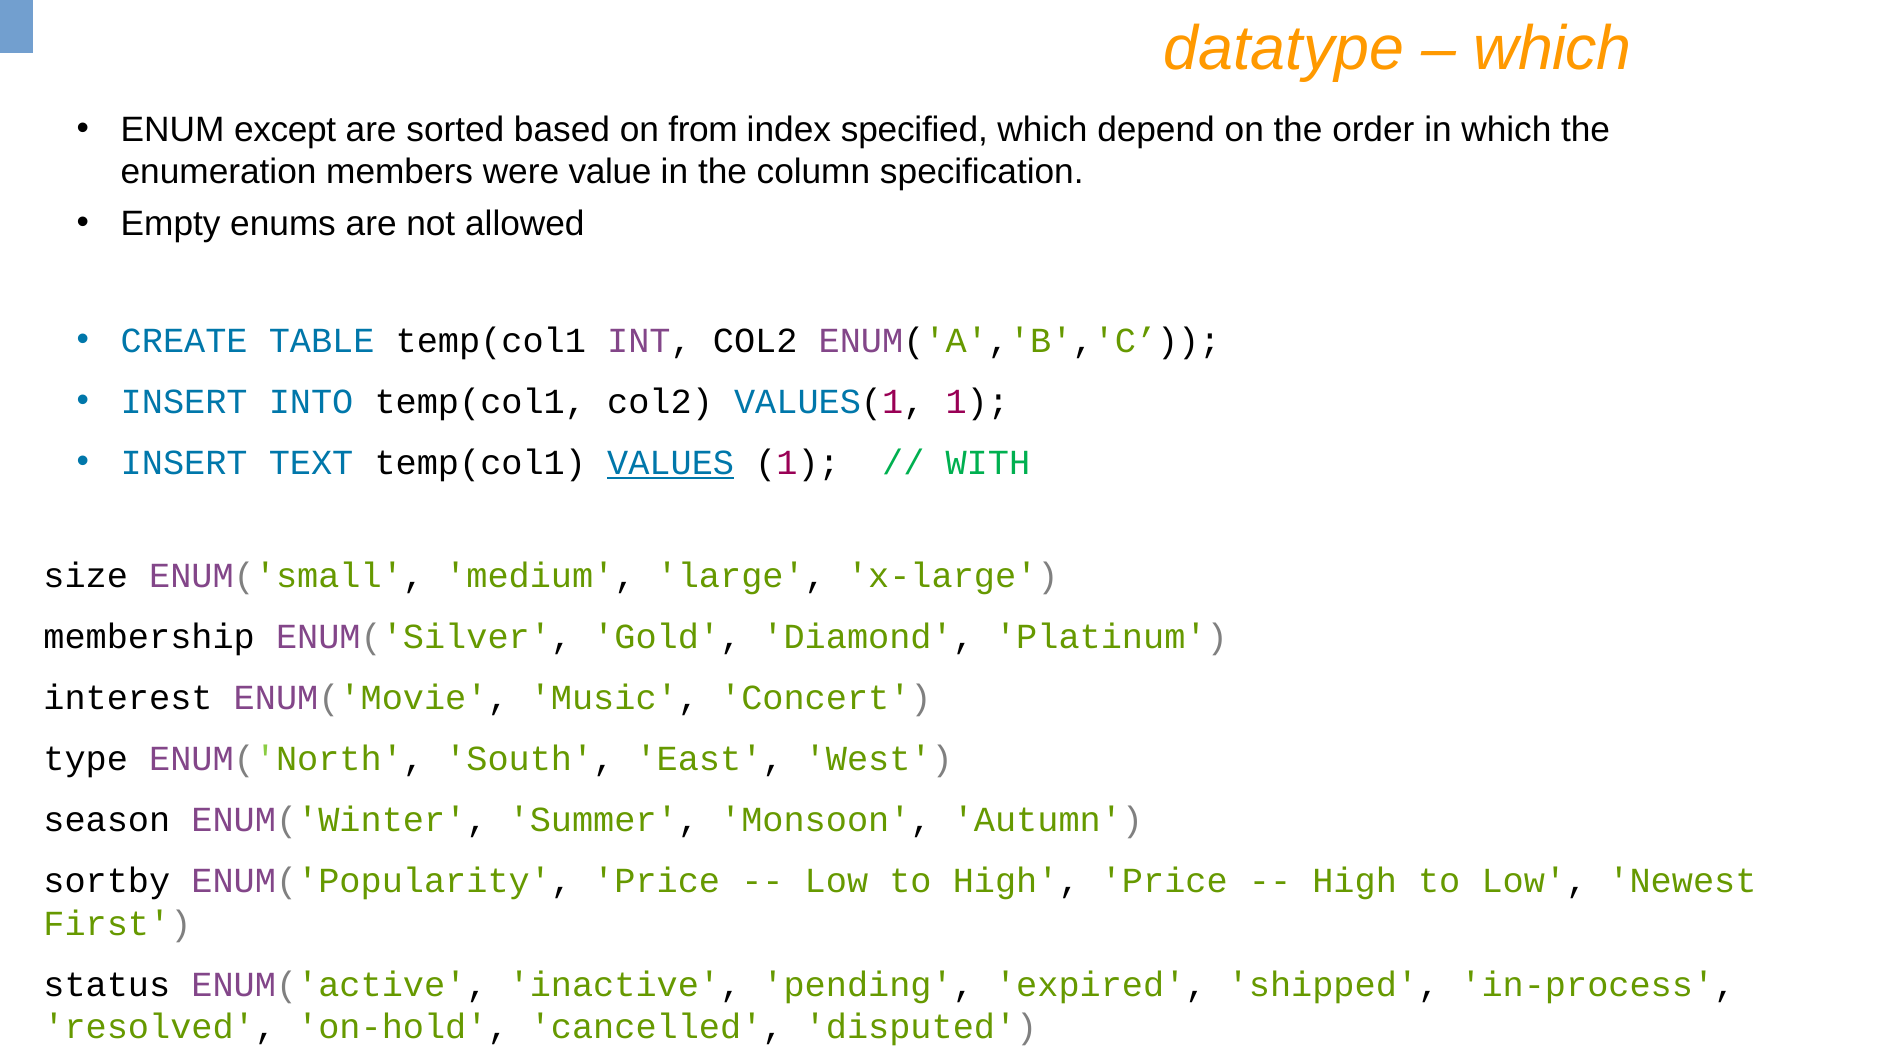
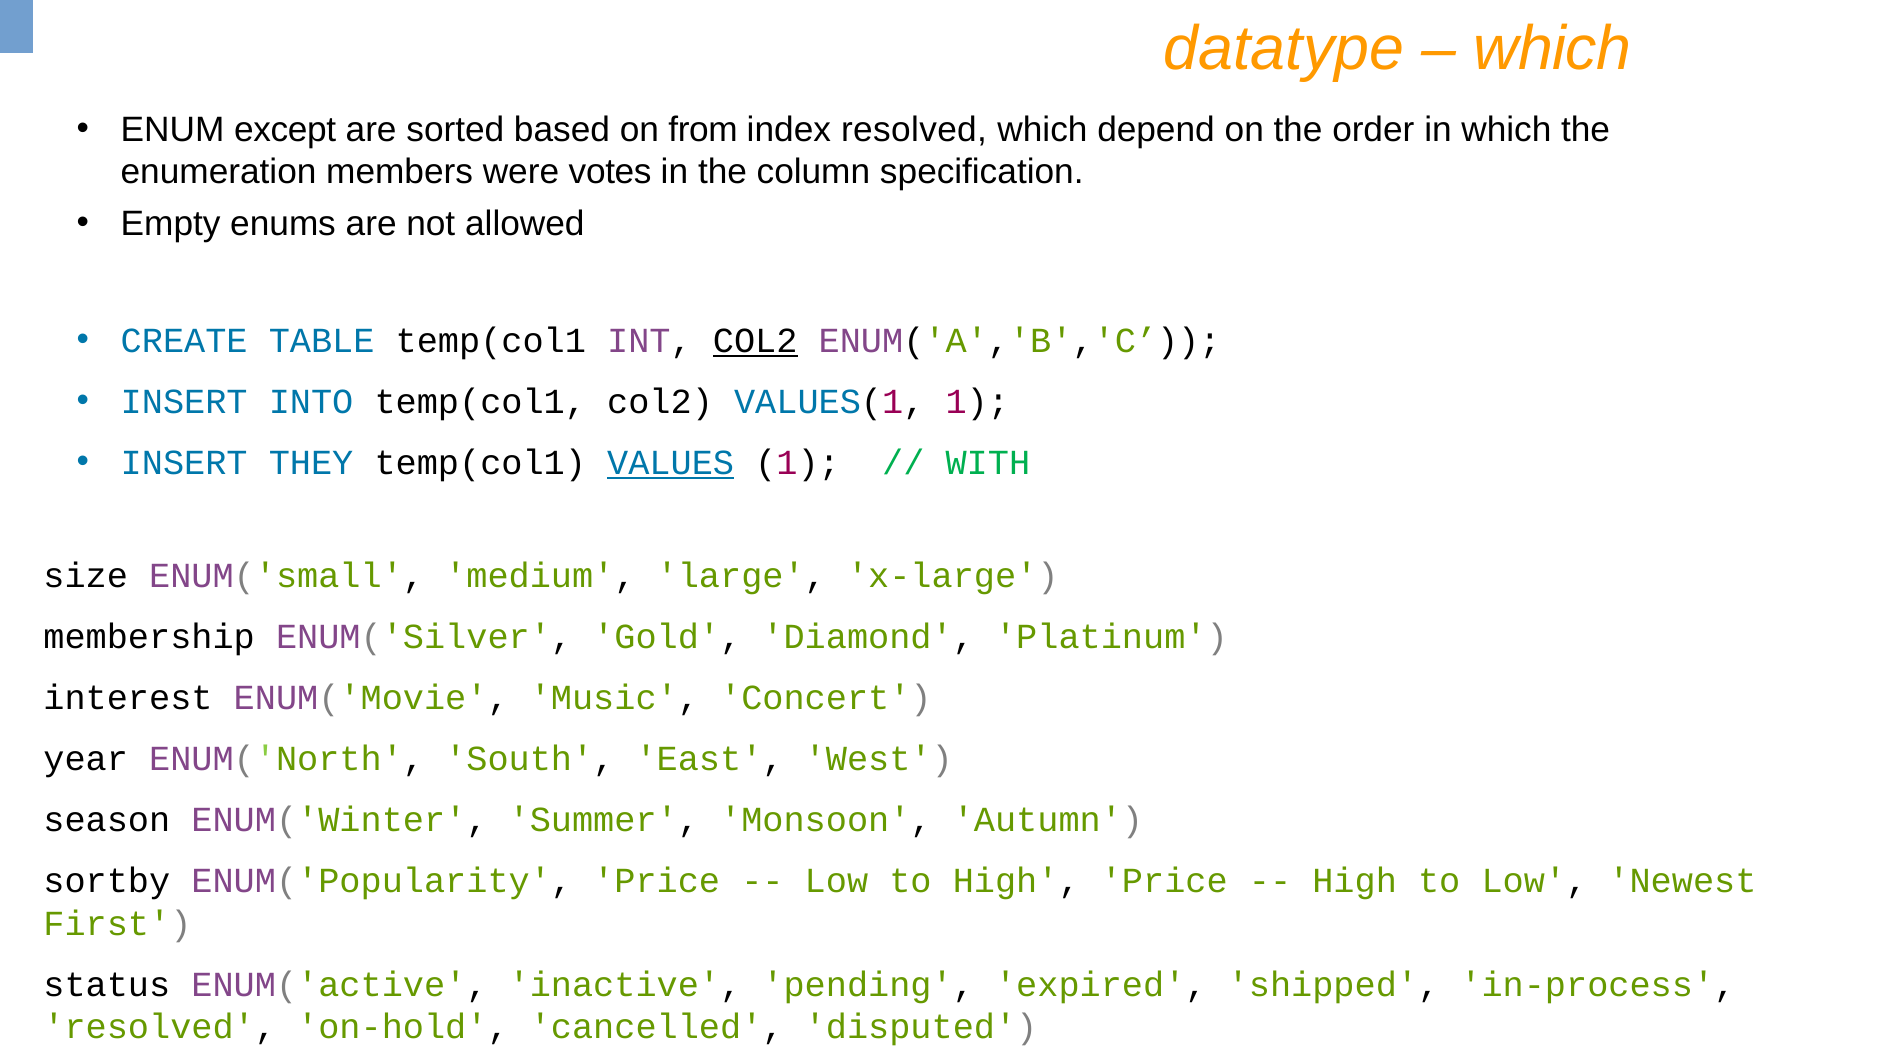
index specified: specified -> resolved
value: value -> votes
COL2 at (755, 341) underline: none -> present
TEXT: TEXT -> THEY
type: type -> year
